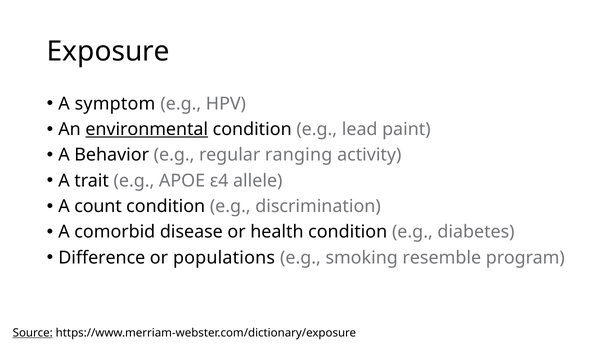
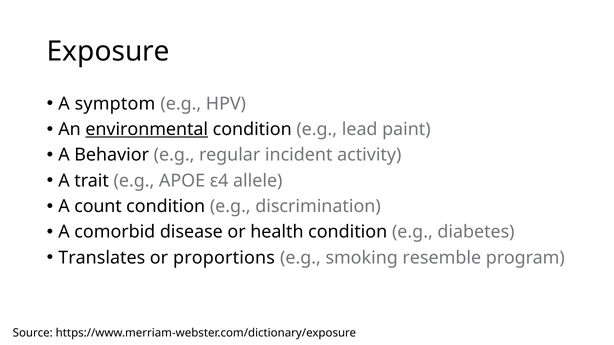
ranging: ranging -> incident
Difference: Difference -> Translates
populations: populations -> proportions
Source underline: present -> none
